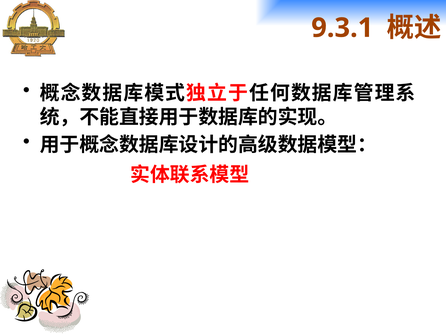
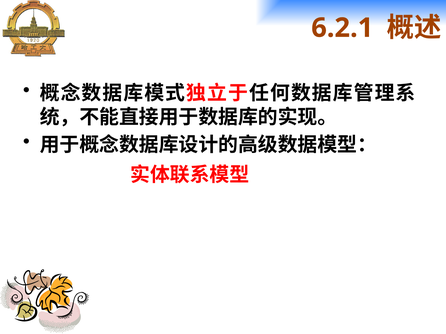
9.3.1: 9.3.1 -> 6.2.1
